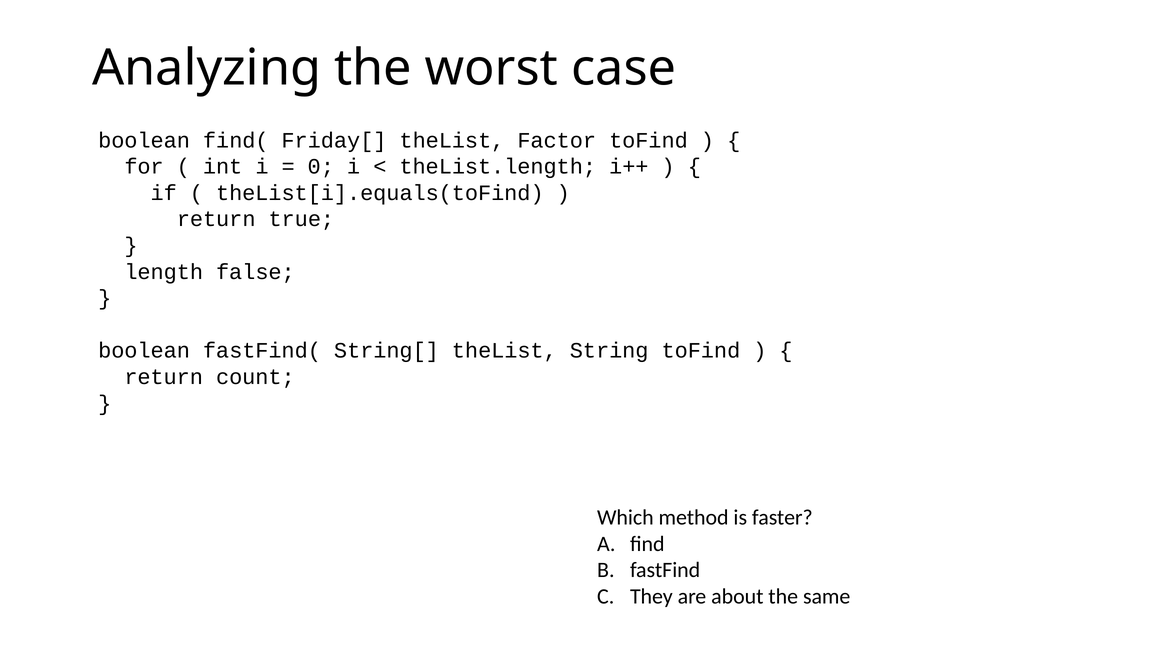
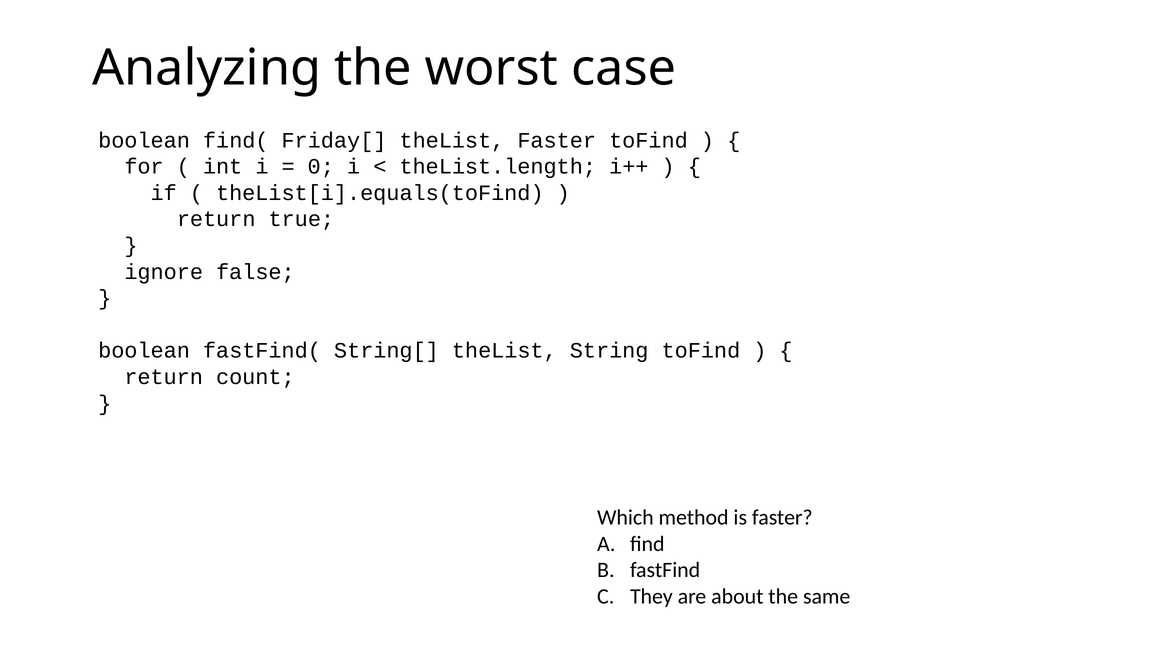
theList Factor: Factor -> Faster
length: length -> ignore
